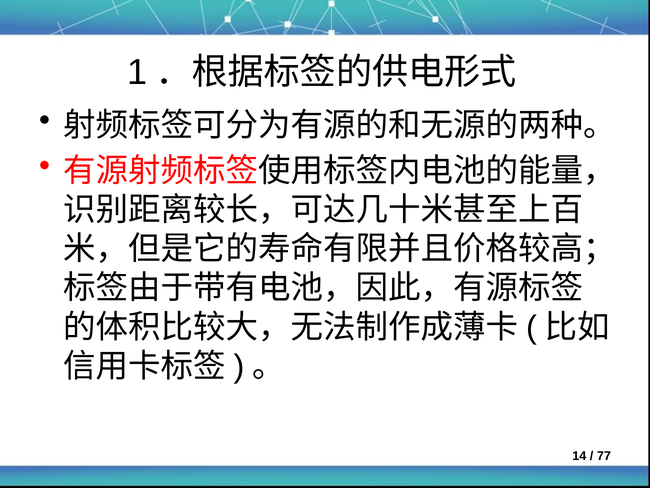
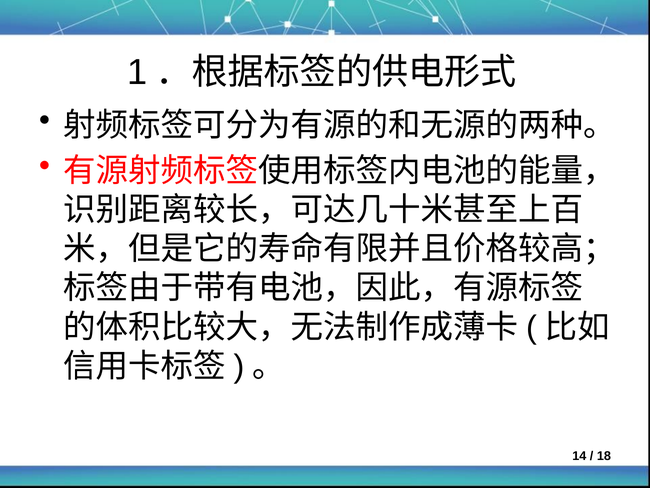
77: 77 -> 18
